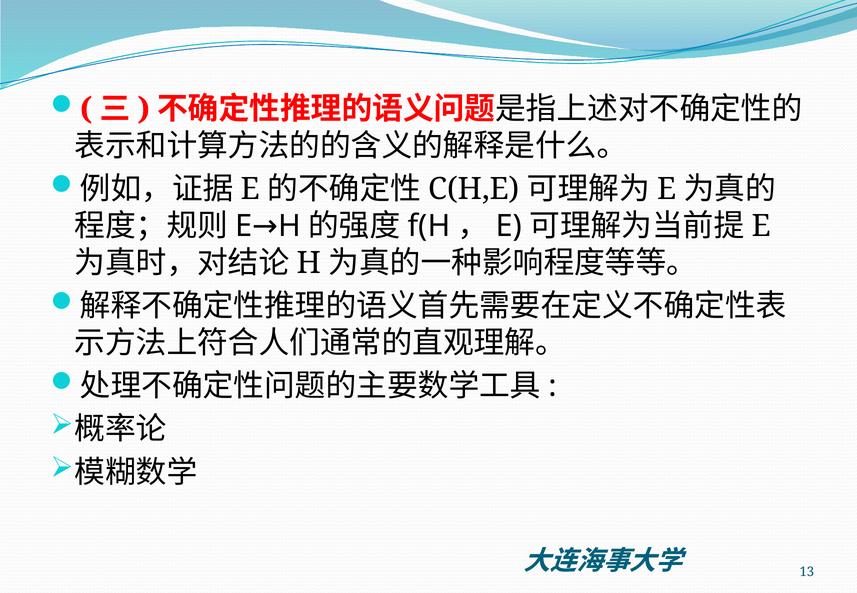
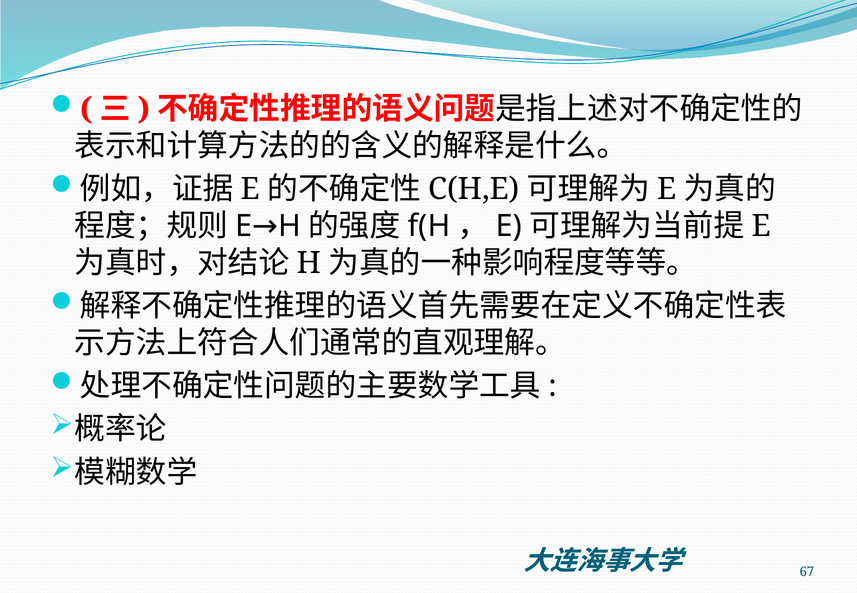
13: 13 -> 67
